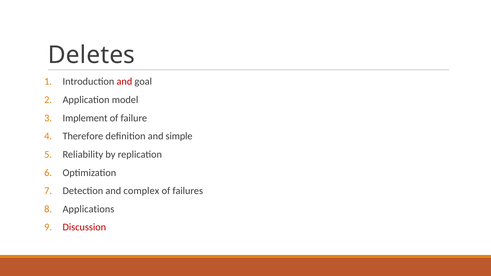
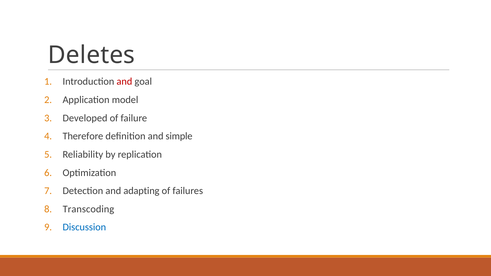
Implement: Implement -> Developed
complex: complex -> adapting
Applications: Applications -> Transcoding
Discussion colour: red -> blue
